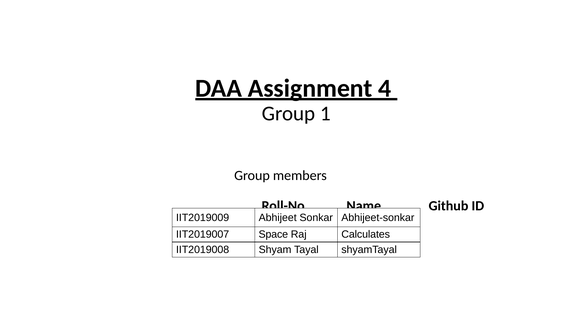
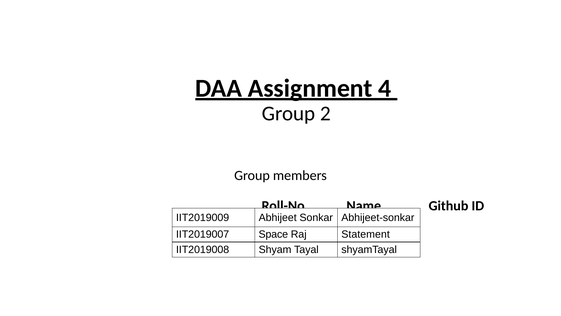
1: 1 -> 2
Calculates: Calculates -> Statement
